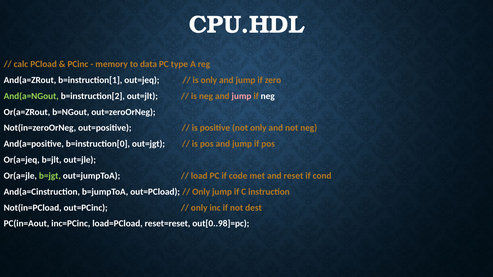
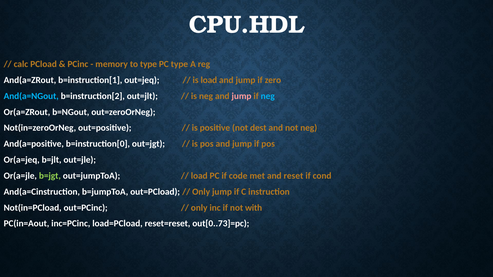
to data: data -> type
is only: only -> load
And(a=NGout colour: light green -> light blue
neg at (268, 96) colour: white -> light blue
not only: only -> dest
dest: dest -> with
out[0..98]=pc: out[0..98]=pc -> out[0..73]=pc
